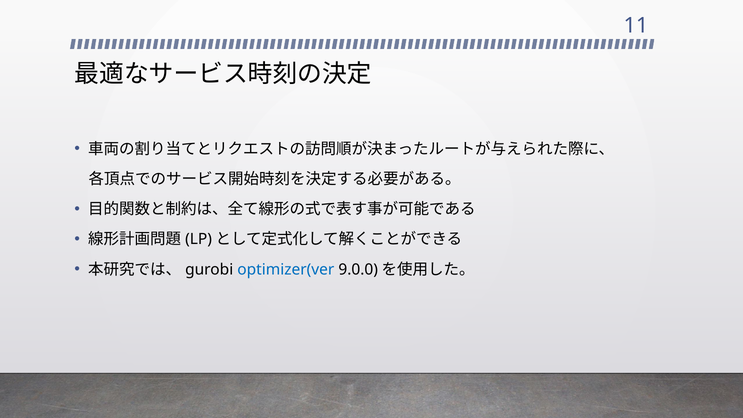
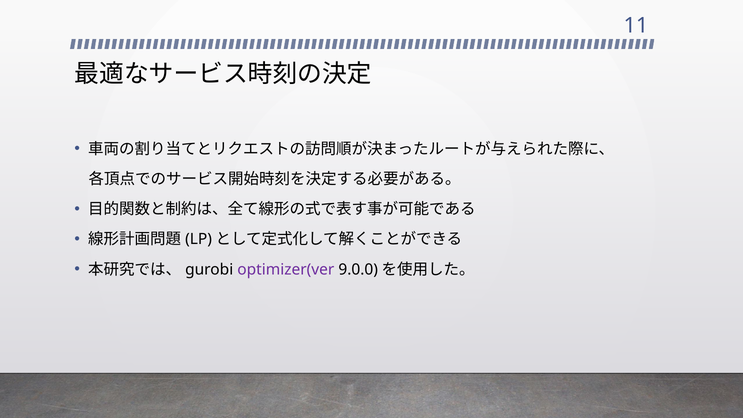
optimizer(ver colour: blue -> purple
